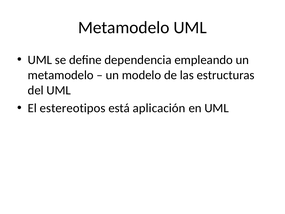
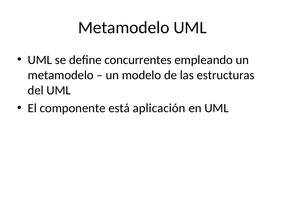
dependencia: dependencia -> concurrentes
estereotipos: estereotipos -> componente
